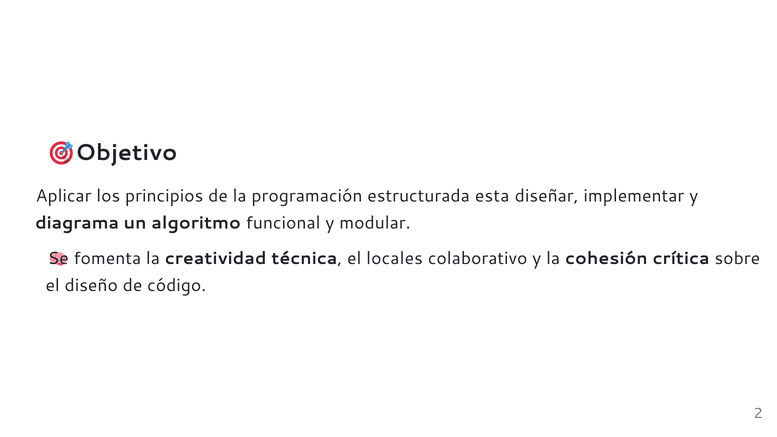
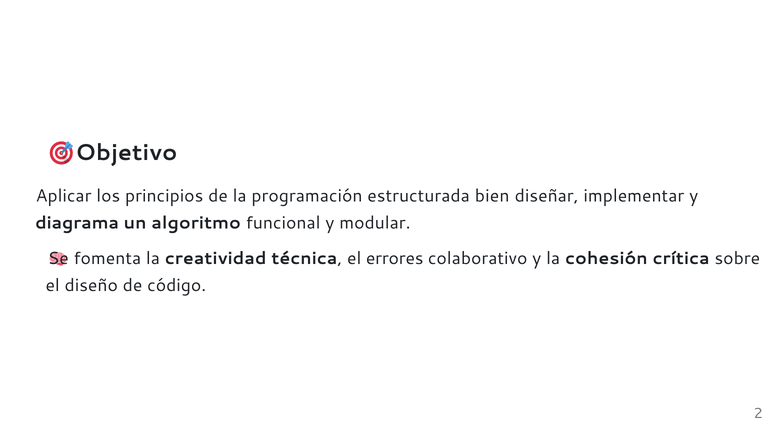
esta: esta -> bien
locales: locales -> errores
